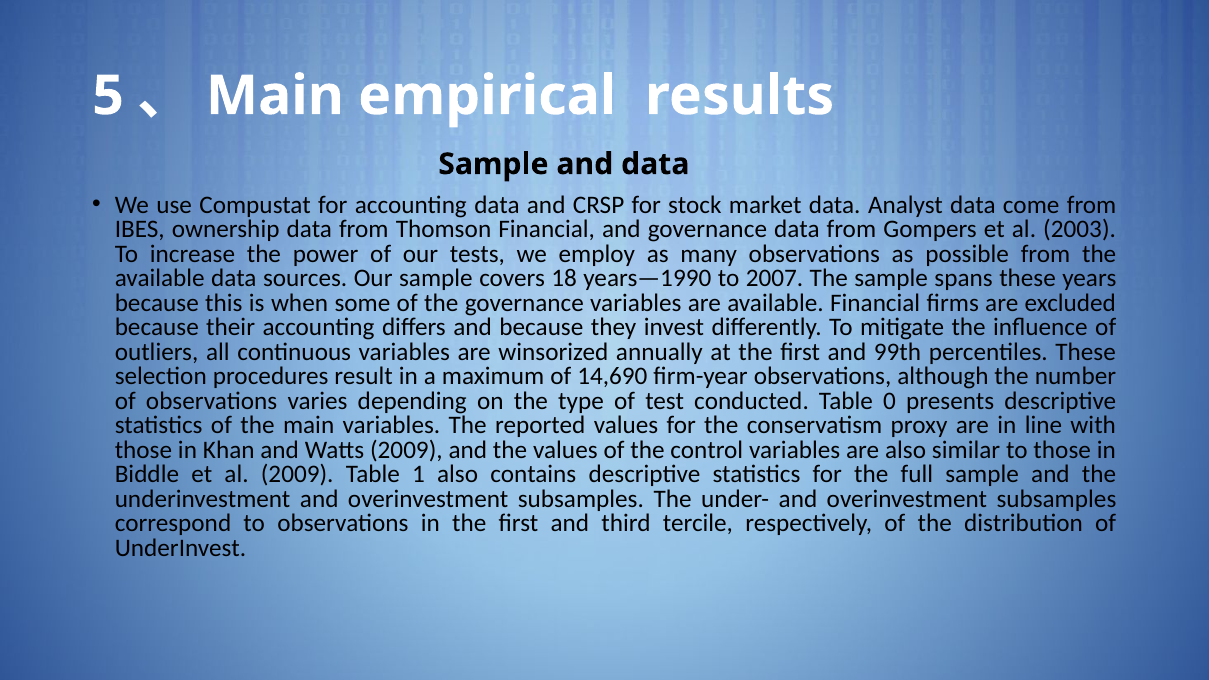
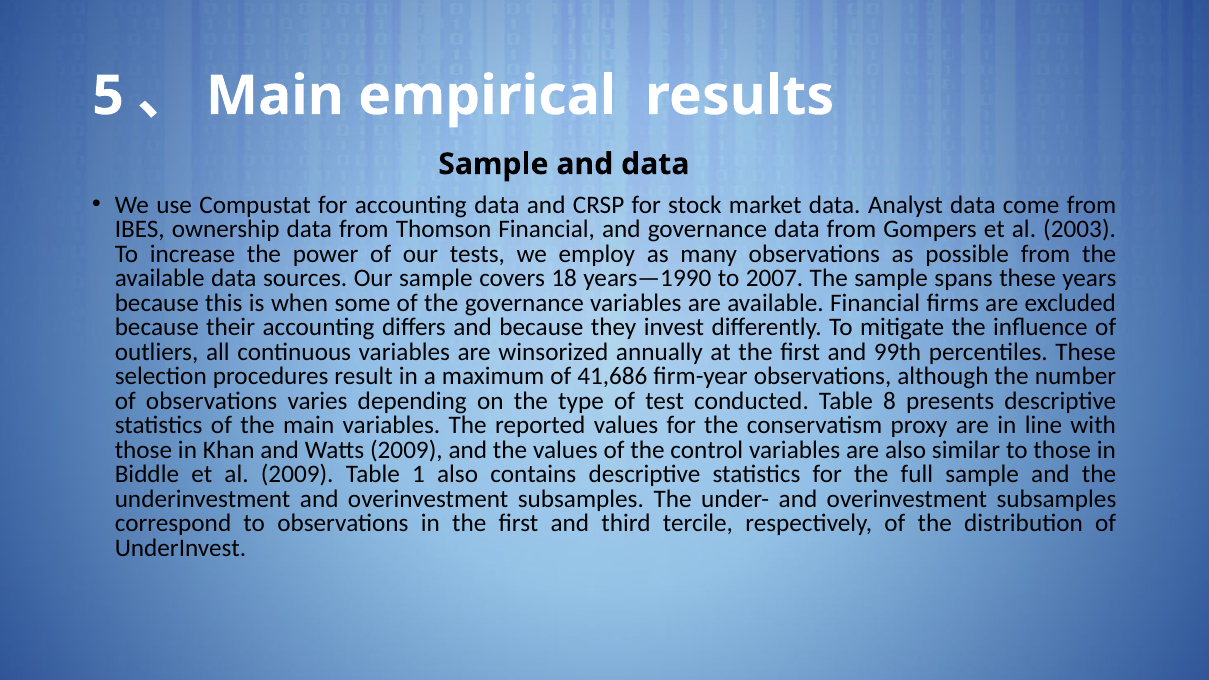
14,690: 14,690 -> 41,686
0: 0 -> 8
